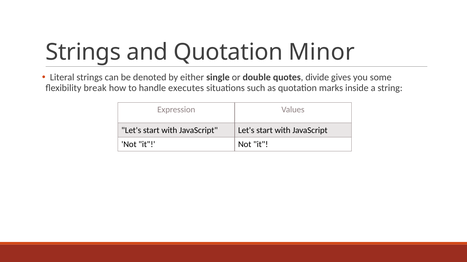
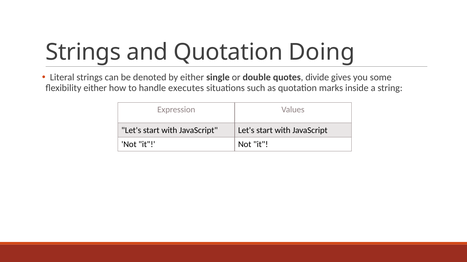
Minor: Minor -> Doing
flexibility break: break -> either
